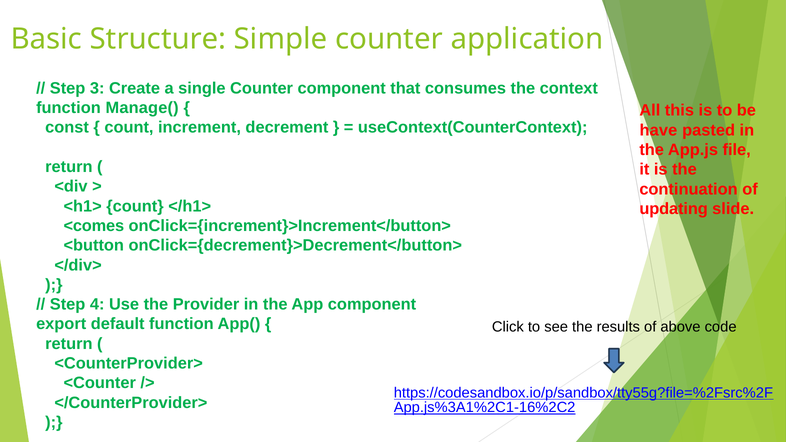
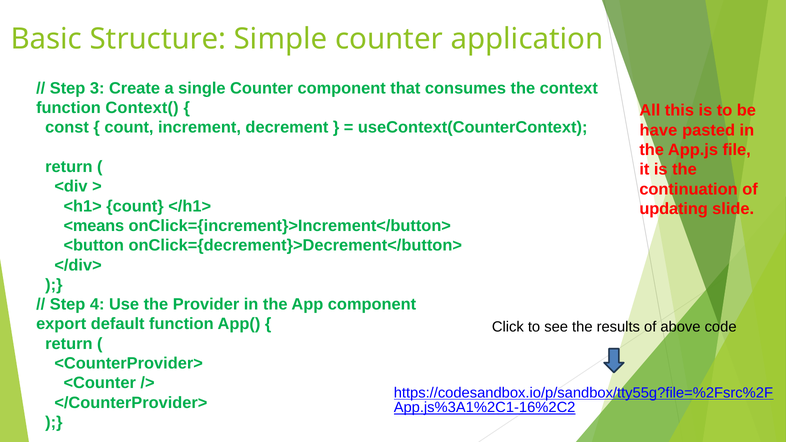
Manage(: Manage( -> Context(
<comes: <comes -> <means
